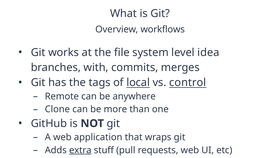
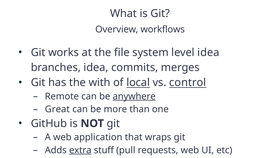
branches with: with -> idea
tags: tags -> with
anywhere underline: none -> present
Clone: Clone -> Great
